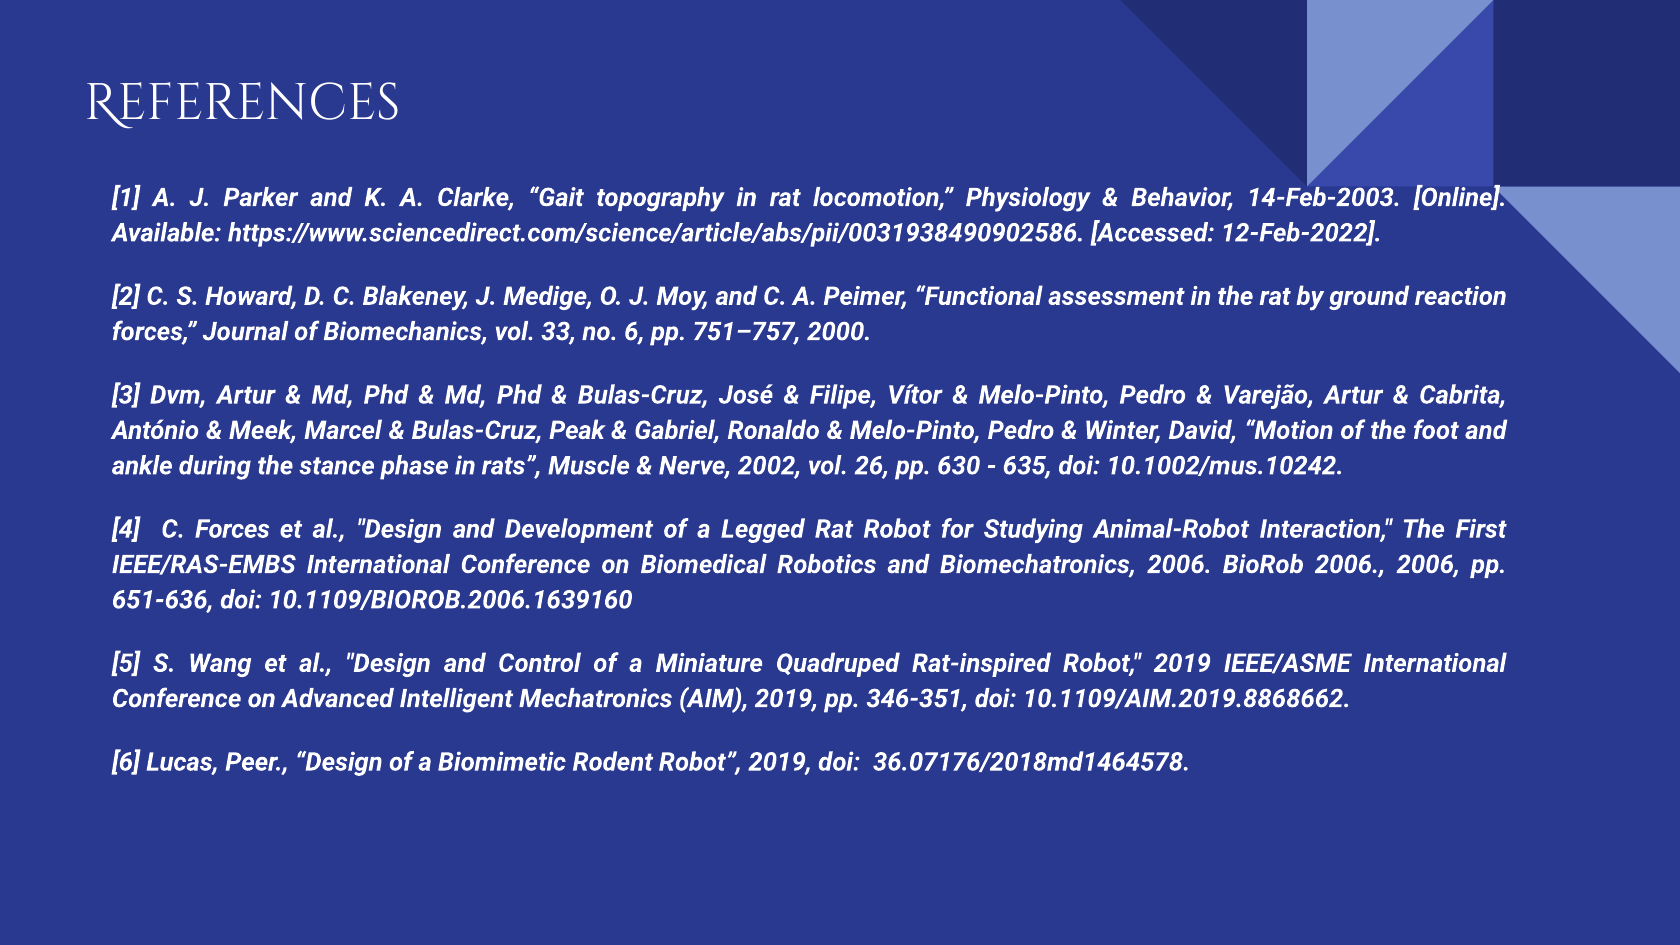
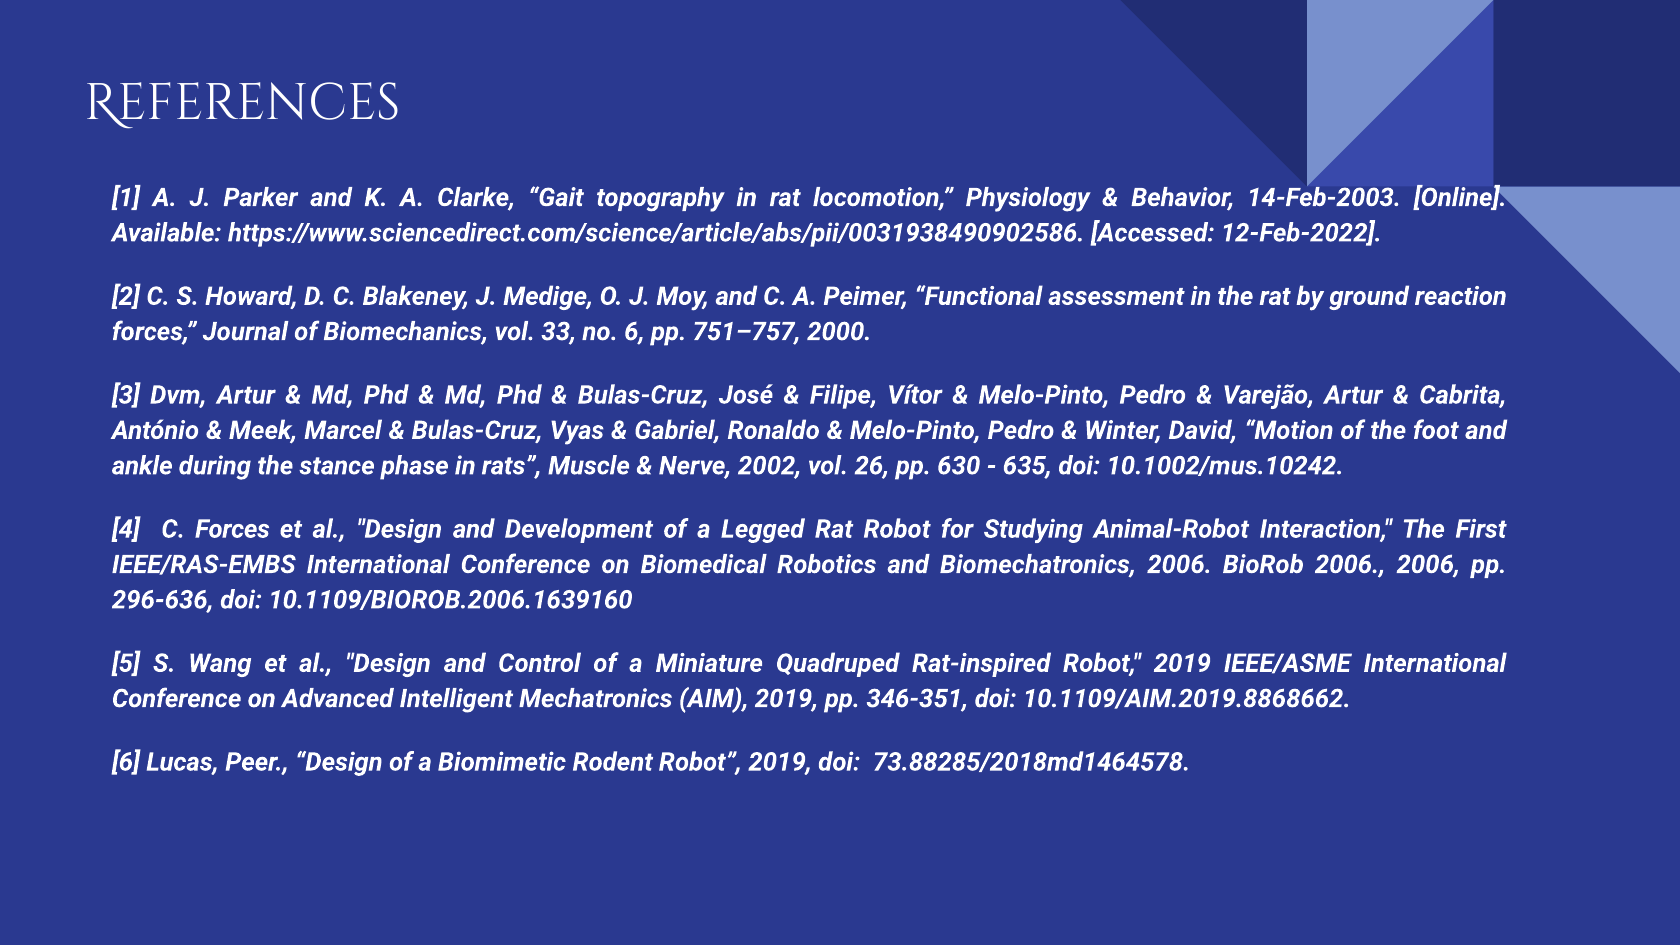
Peak: Peak -> Vyas
651-636: 651-636 -> 296-636
36.07176/2018md1464578: 36.07176/2018md1464578 -> 73.88285/2018md1464578
